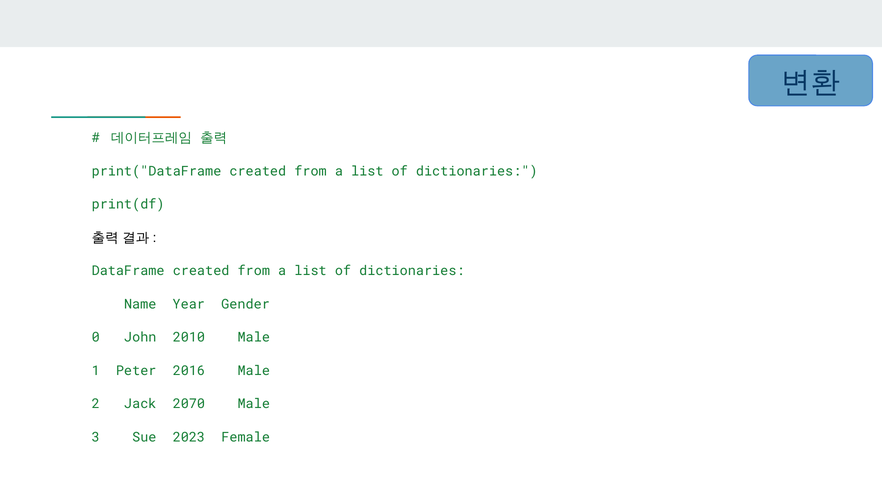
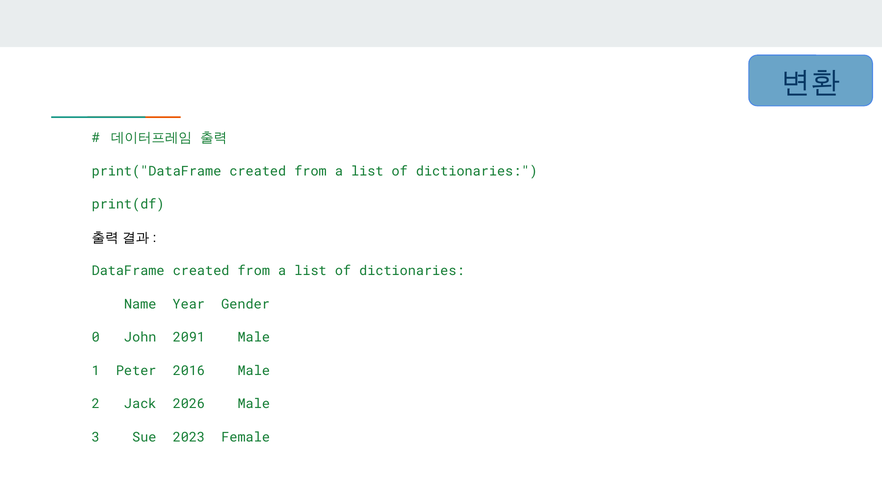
2010: 2010 -> 2091
2070: 2070 -> 2026
